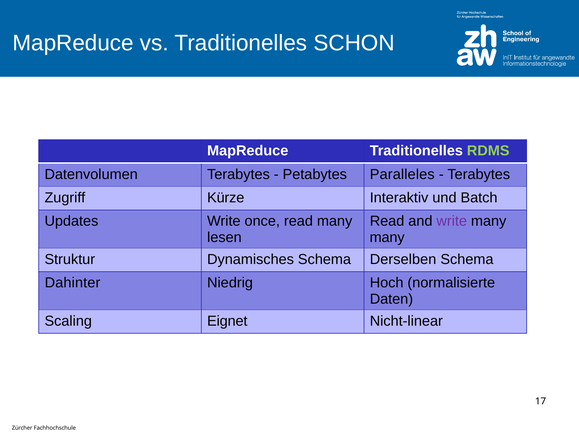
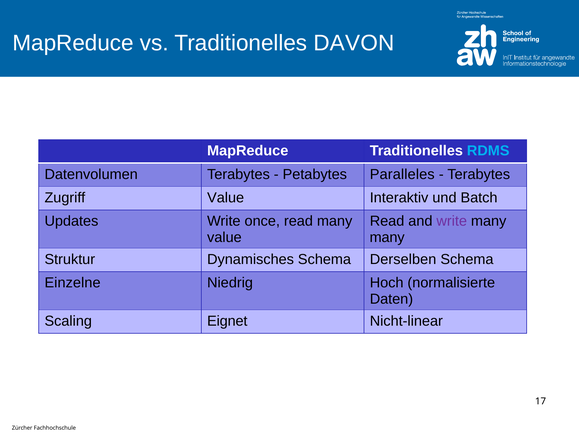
SCHON: SCHON -> DAVON
RDMS colour: light green -> light blue
Zugriff Kürze: Kürze -> Value
lesen at (224, 238): lesen -> value
Dahinter: Dahinter -> Einzelne
